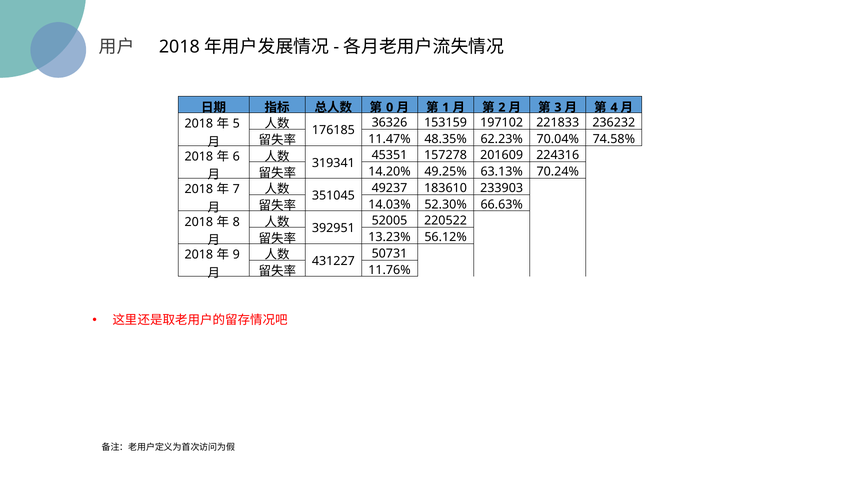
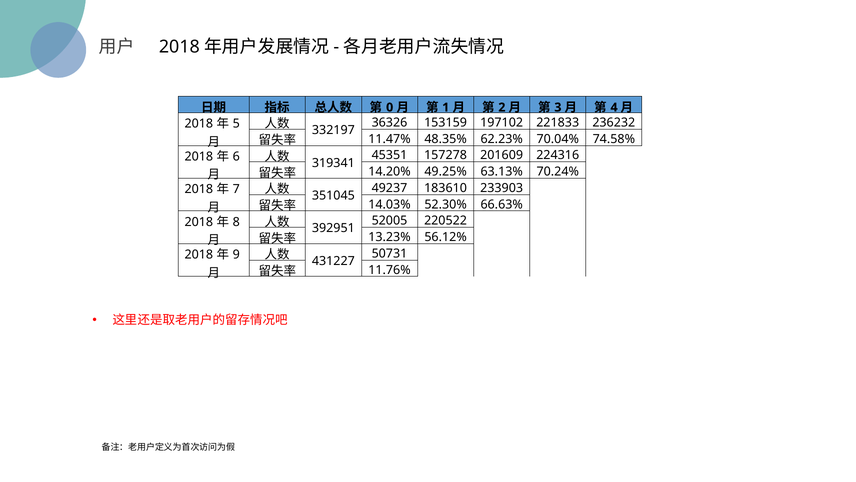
176185: 176185 -> 332197
